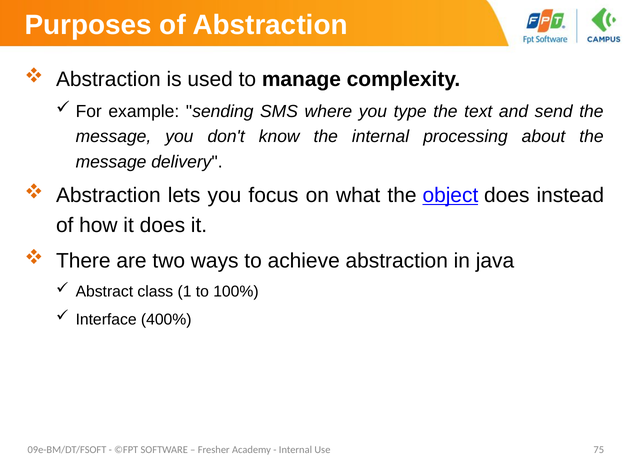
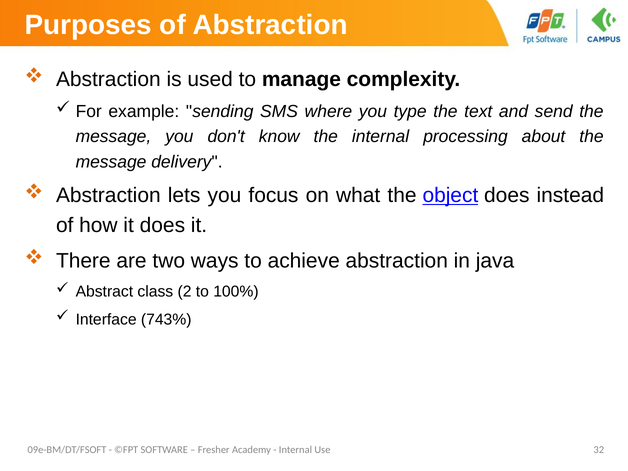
1: 1 -> 2
400%: 400% -> 743%
75: 75 -> 32
